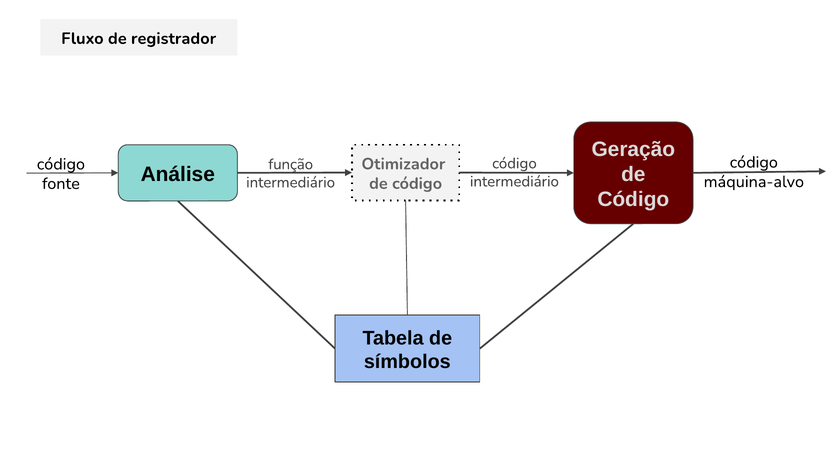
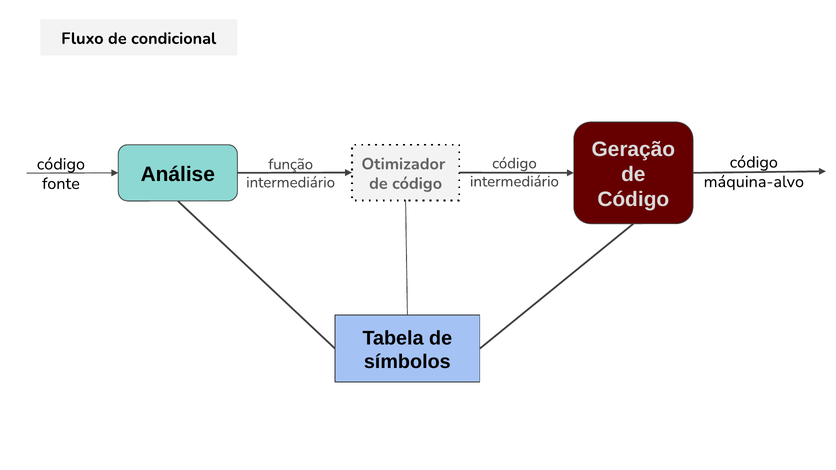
registrador: registrador -> condicional
